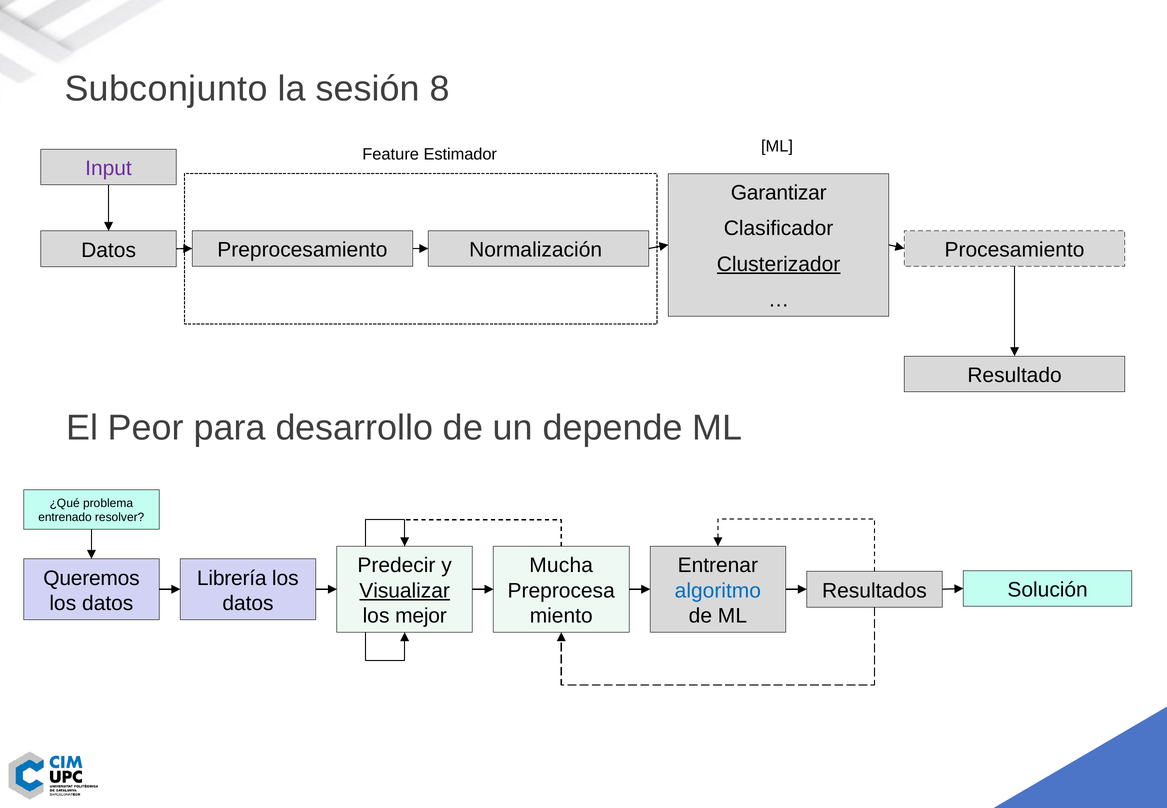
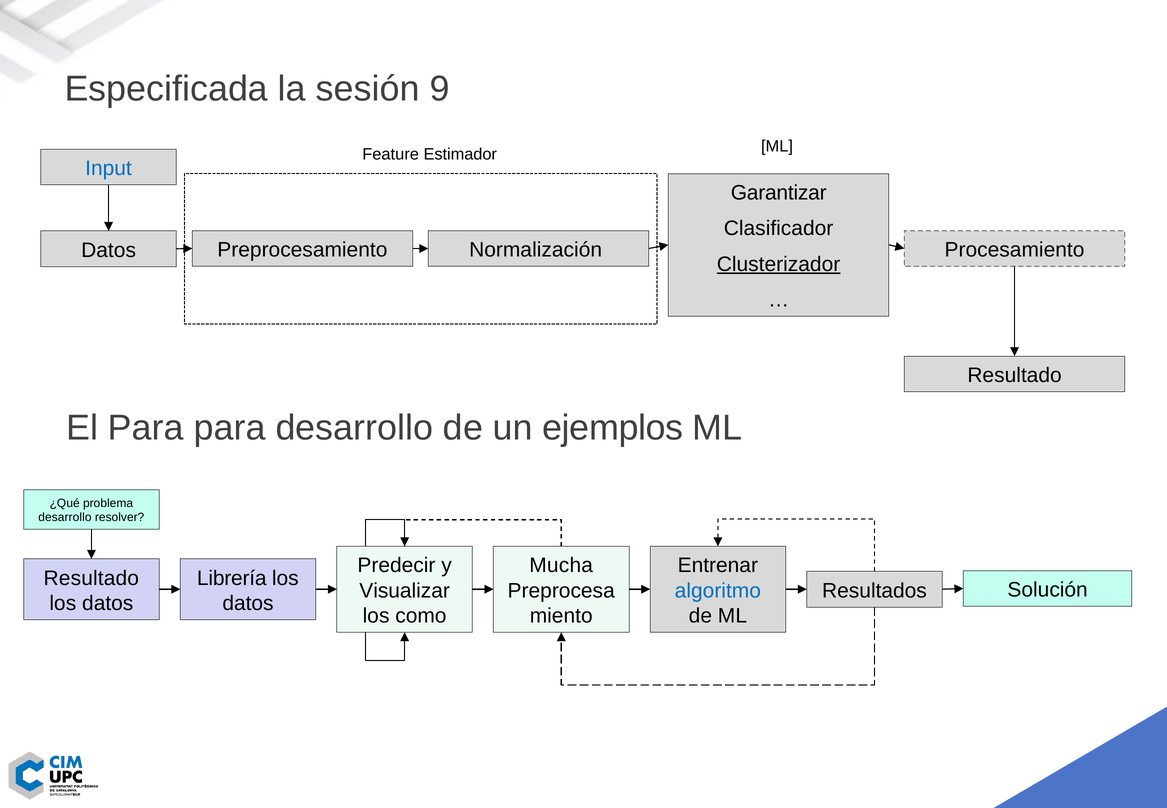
Subconjunto: Subconjunto -> Especificada
8: 8 -> 9
Input colour: purple -> blue
El Peor: Peor -> Para
depende: depende -> ejemplos
entrenado at (65, 517): entrenado -> desarrollo
Queremos at (91, 578): Queremos -> Resultado
Visualizar underline: present -> none
mejor: mejor -> como
